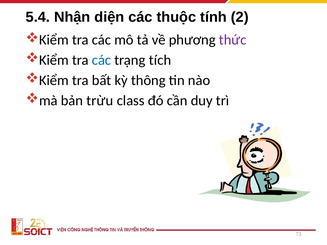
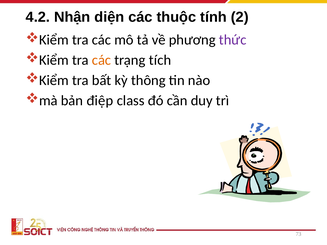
5.4: 5.4 -> 4.2
các at (102, 60) colour: blue -> orange
trừu: trừu -> điệp
